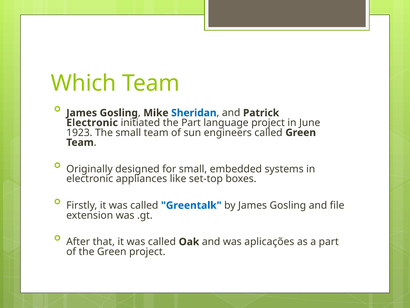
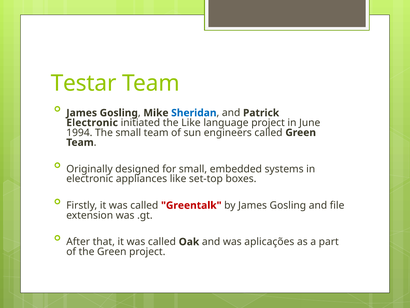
Which: Which -> Testar
the Part: Part -> Like
1923: 1923 -> 1994
Greentalk colour: blue -> red
